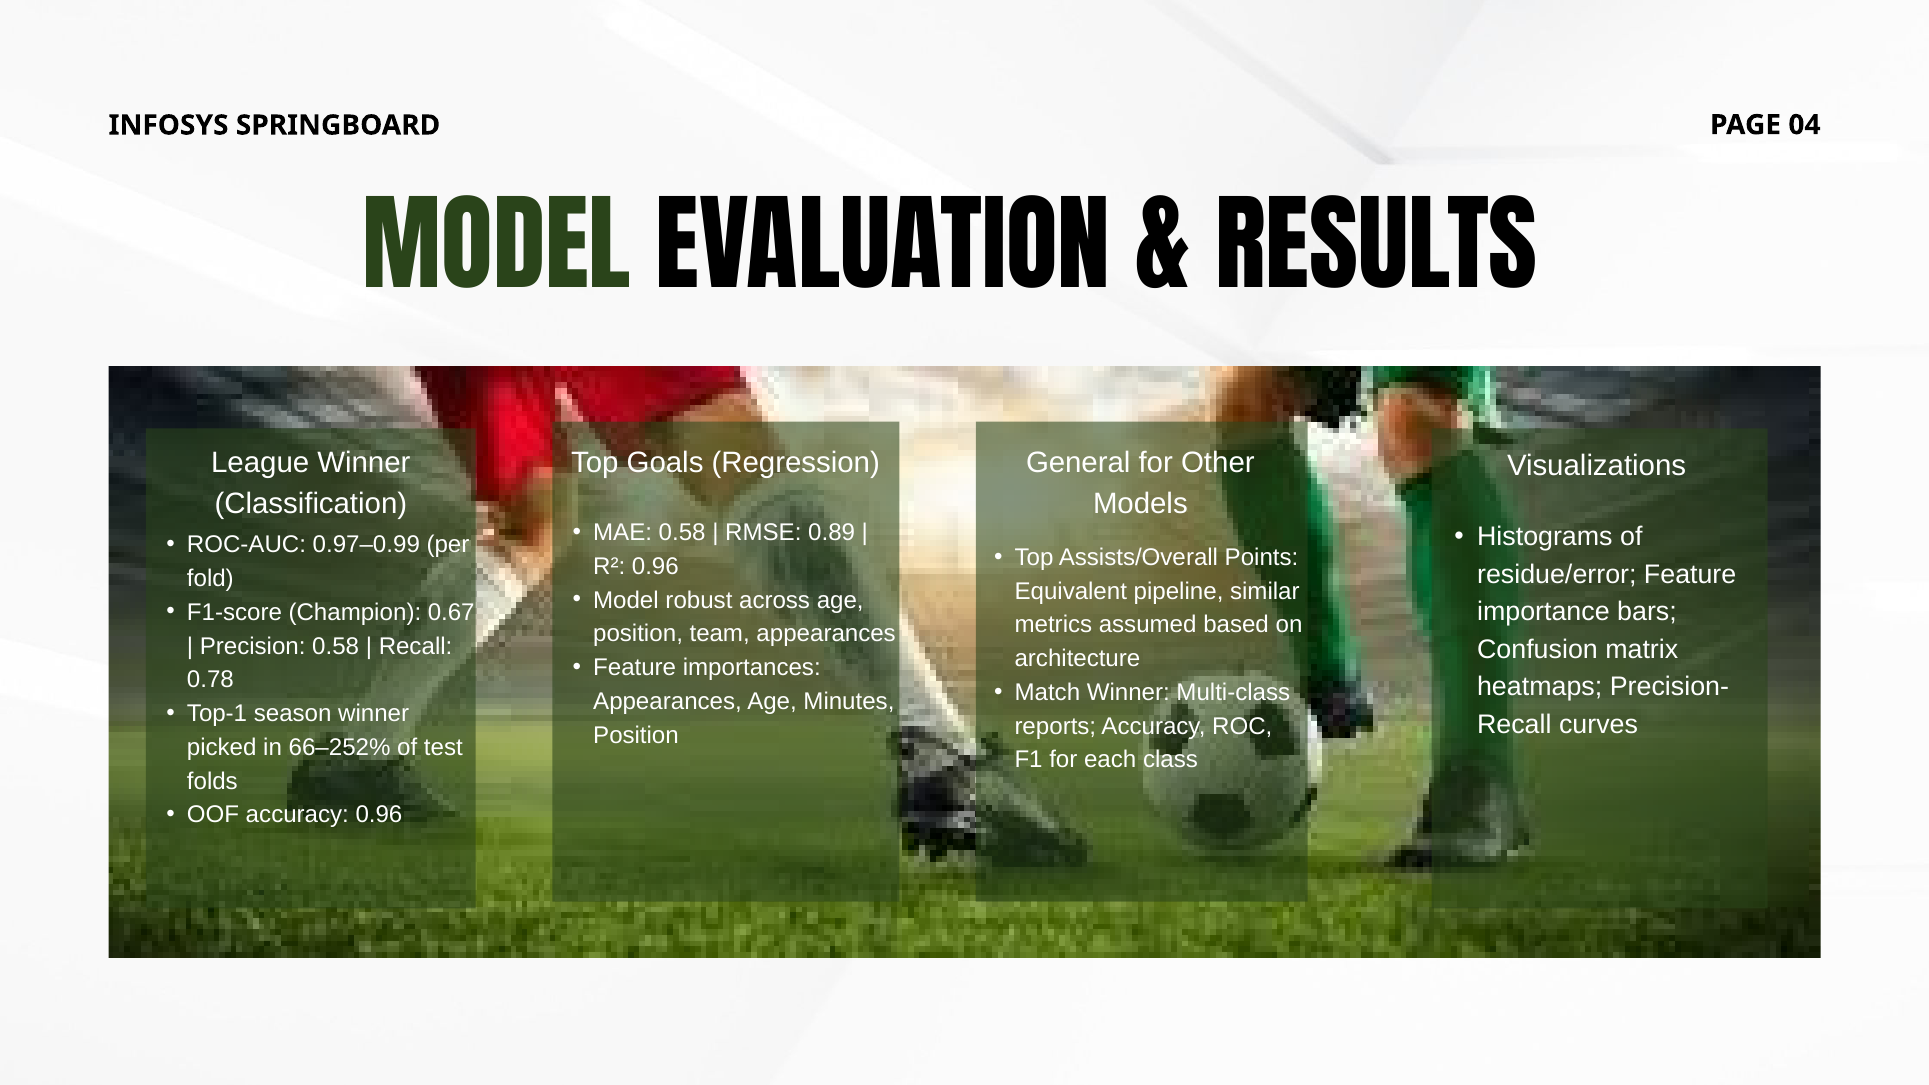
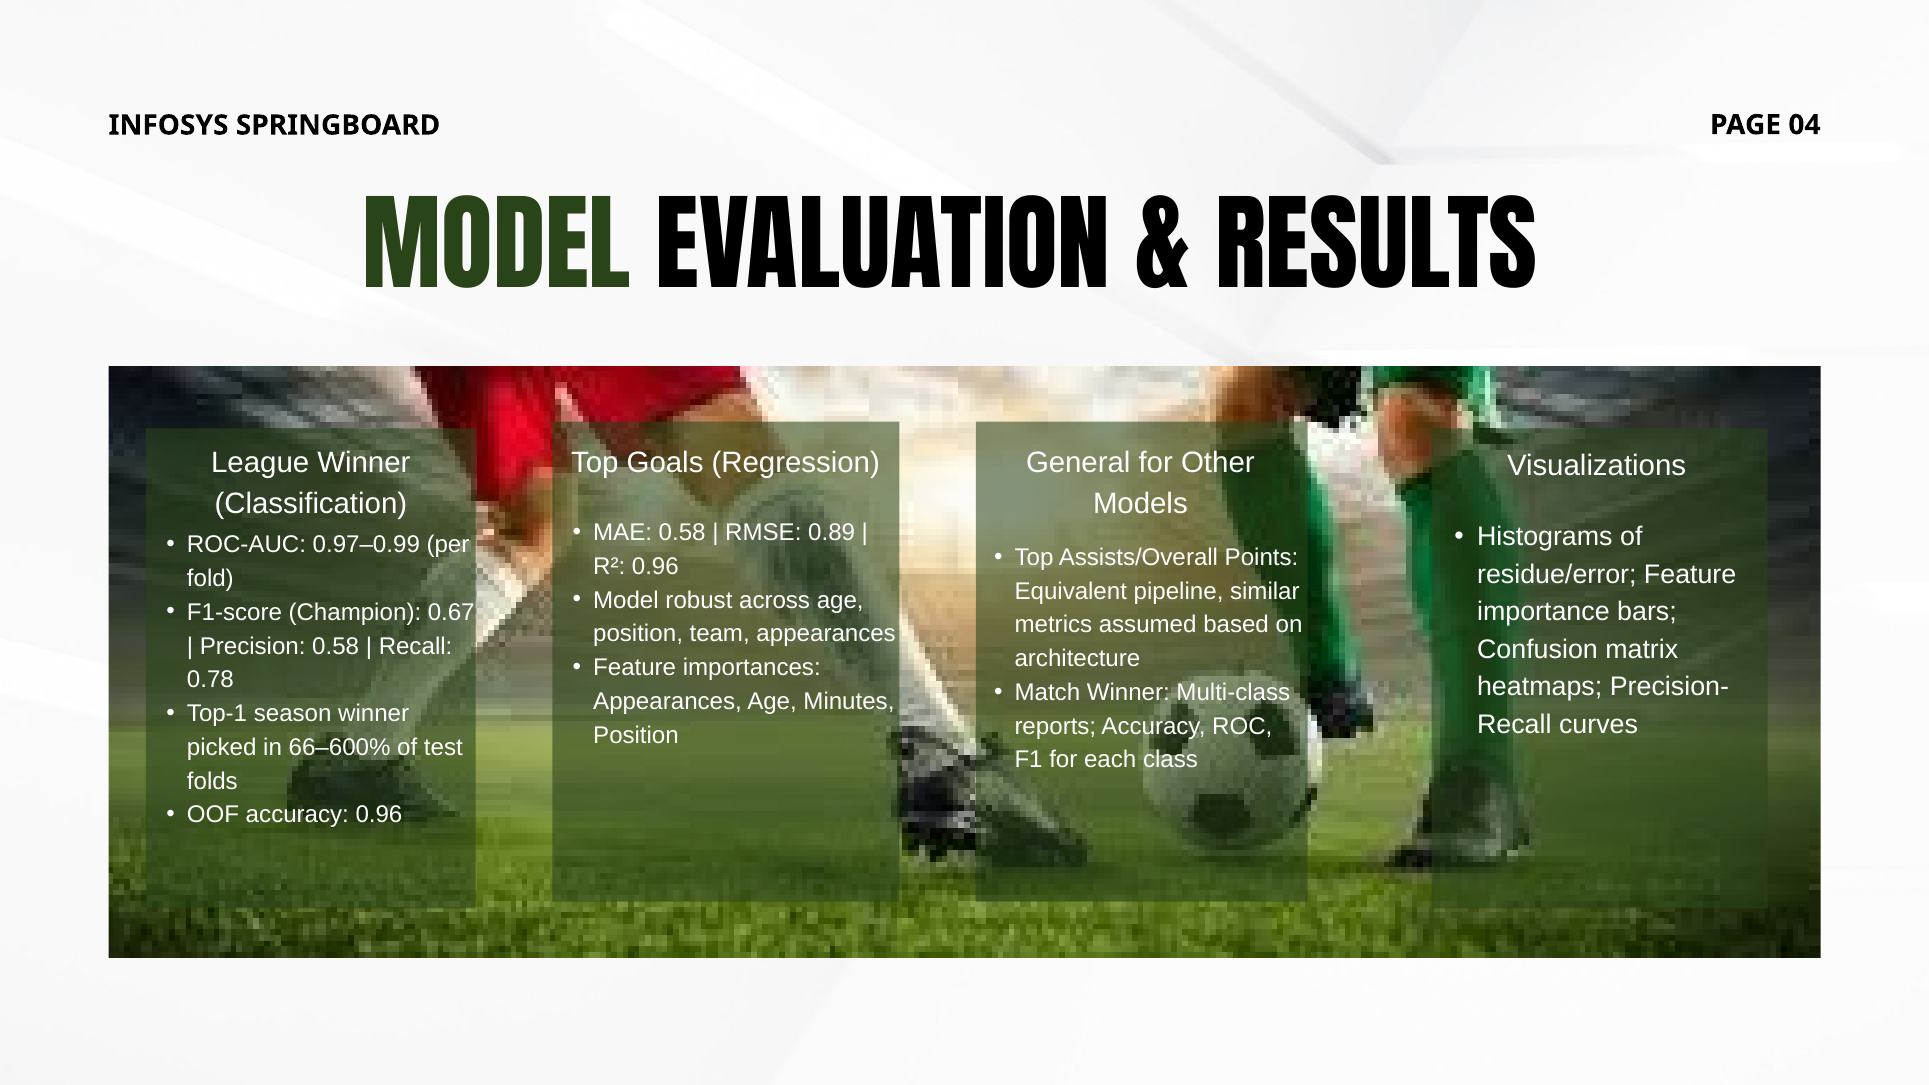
66–252%: 66–252% -> 66–600%
